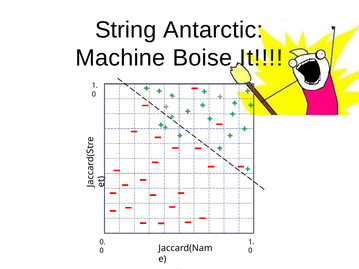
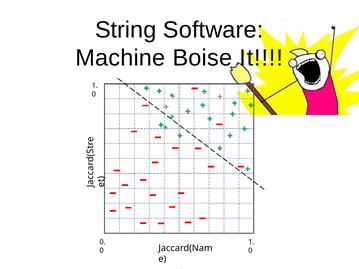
Antarctic: Antarctic -> Software
